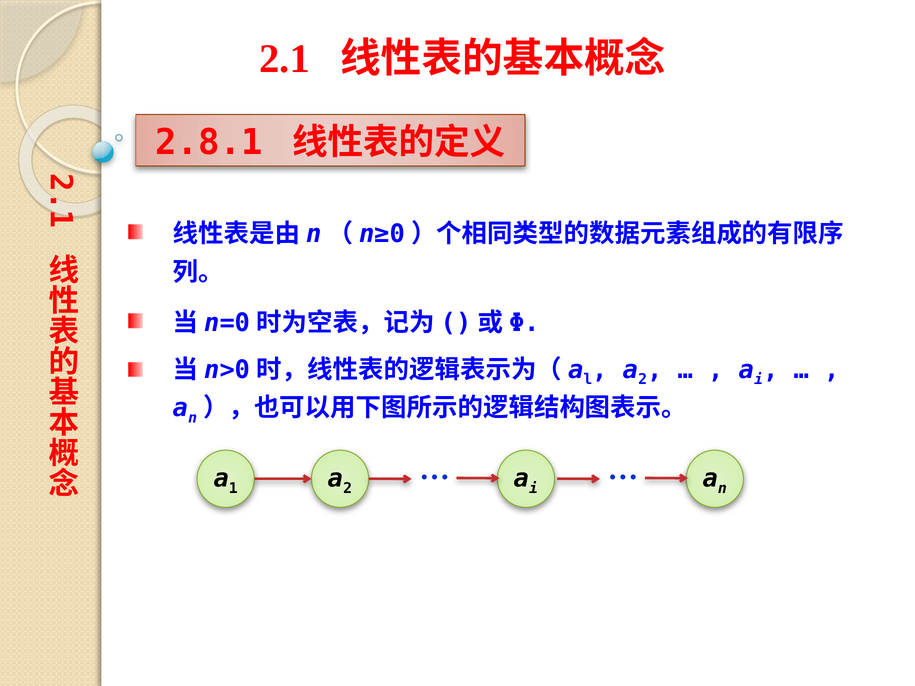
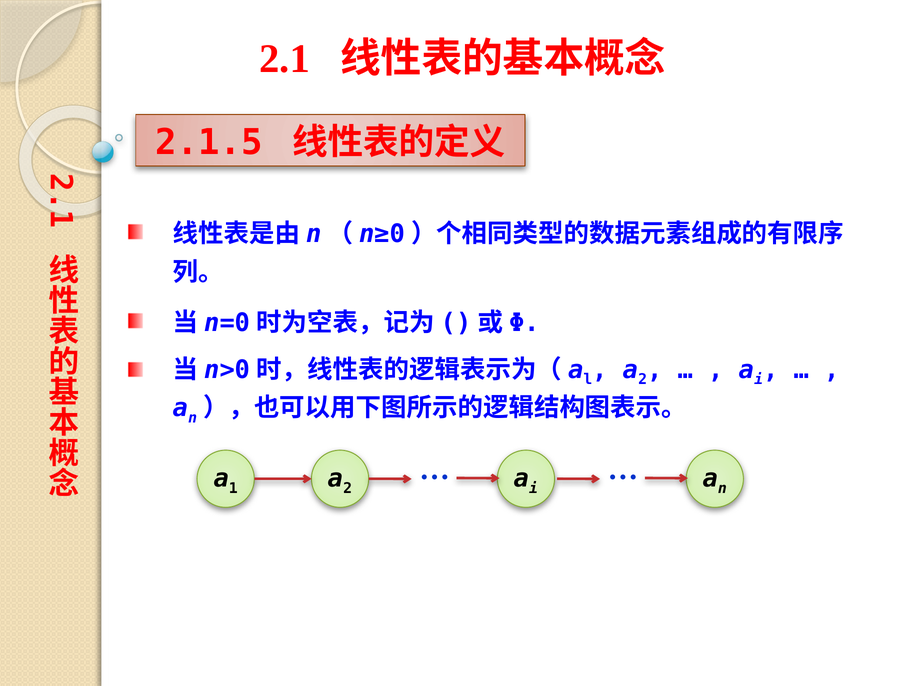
2.8.1: 2.8.1 -> 2.1.5
